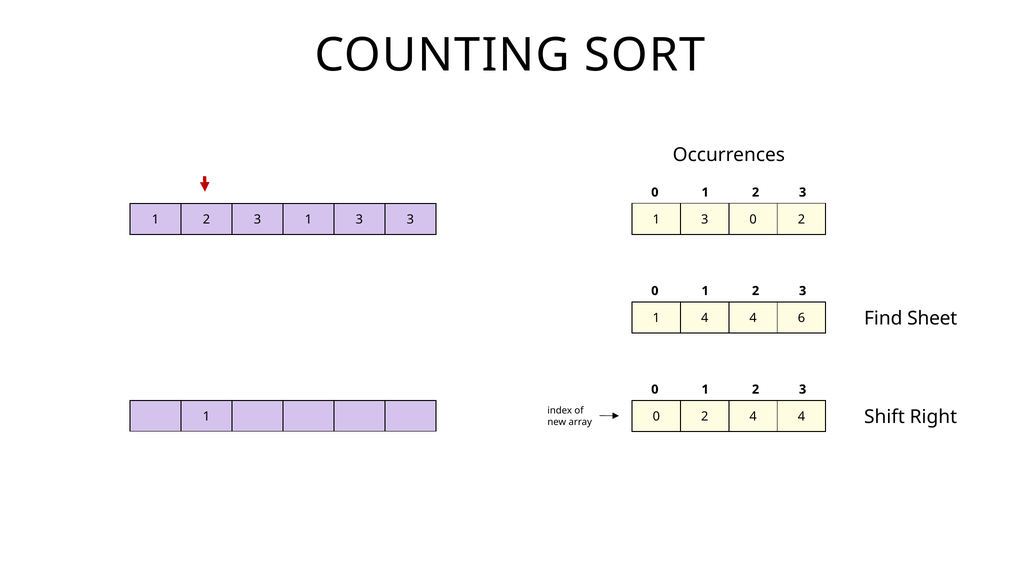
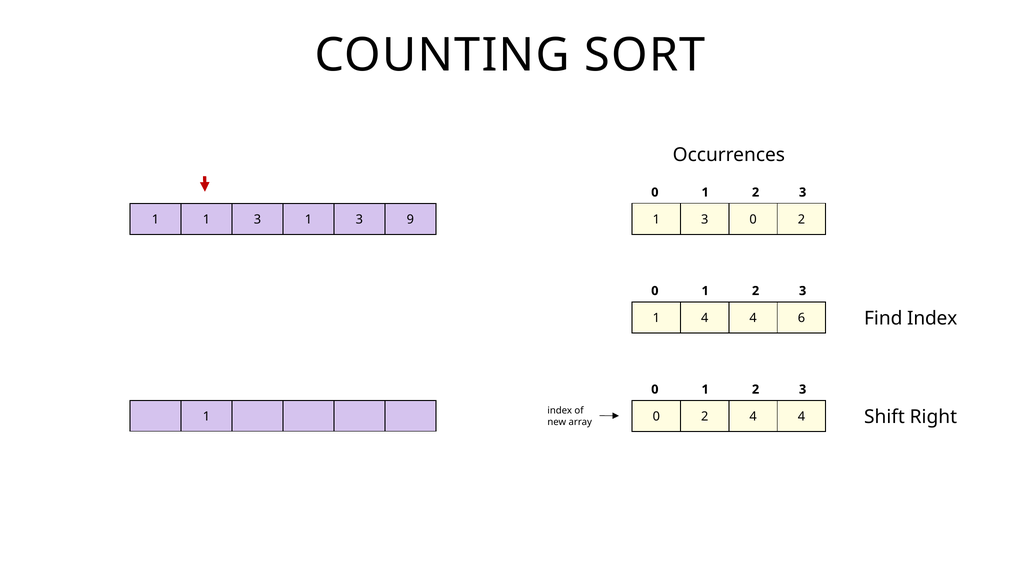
2 at (206, 220): 2 -> 1
3 3: 3 -> 9
Find Sheet: Sheet -> Index
